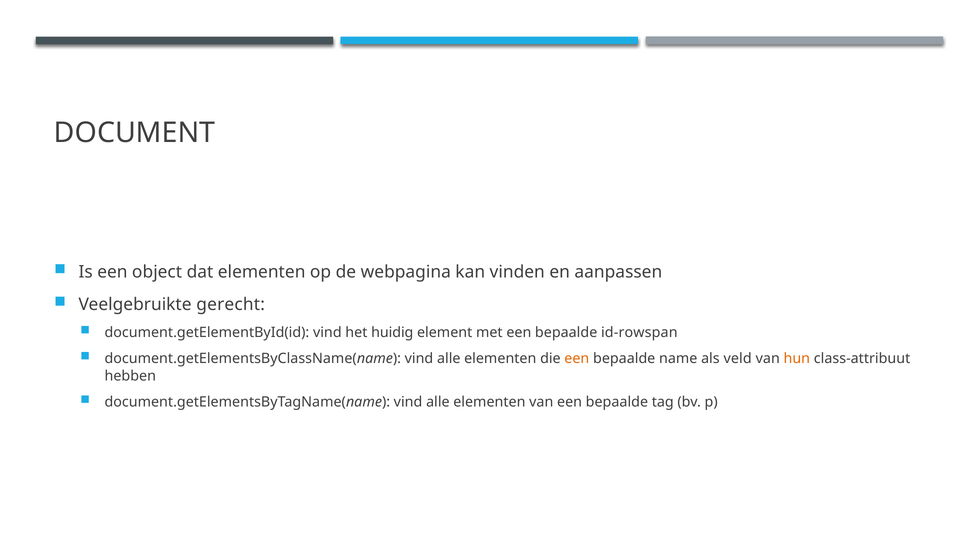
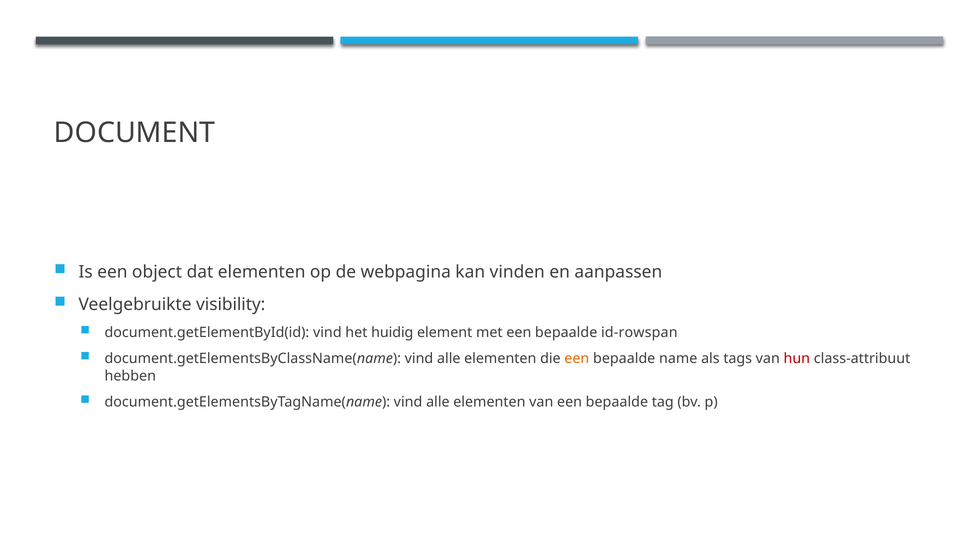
gerecht: gerecht -> visibility
veld: veld -> tags
hun colour: orange -> red
